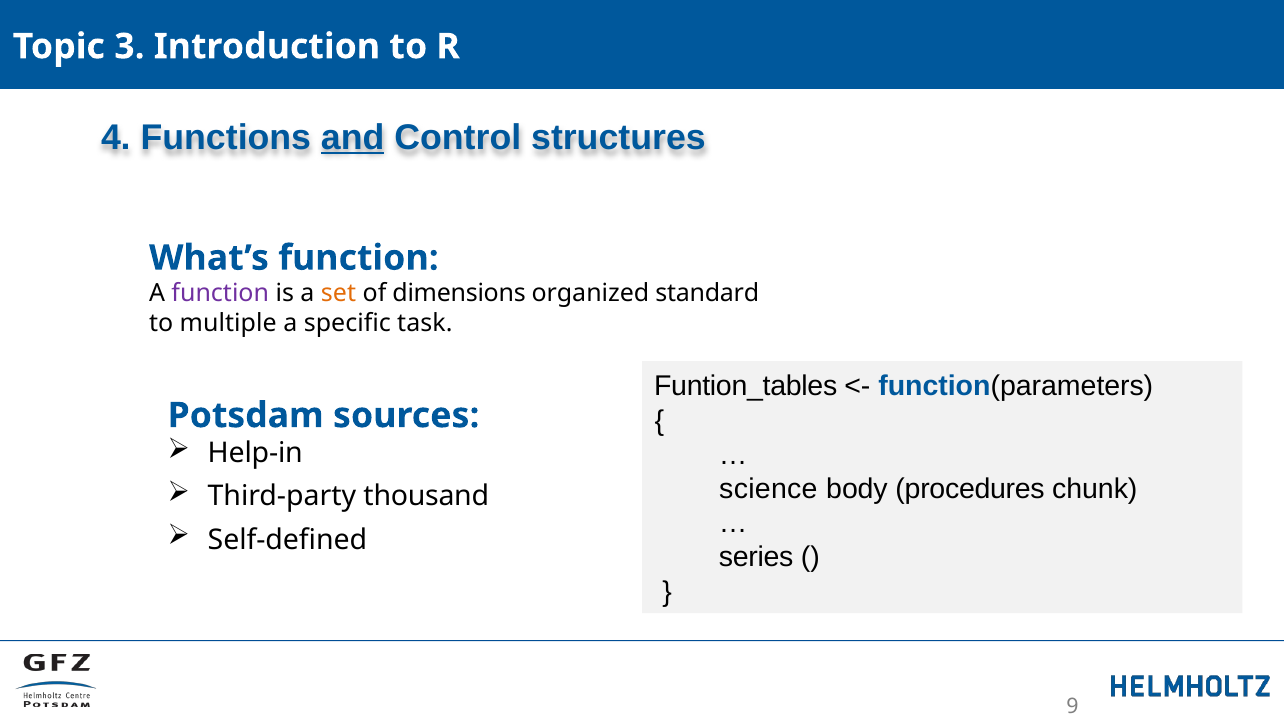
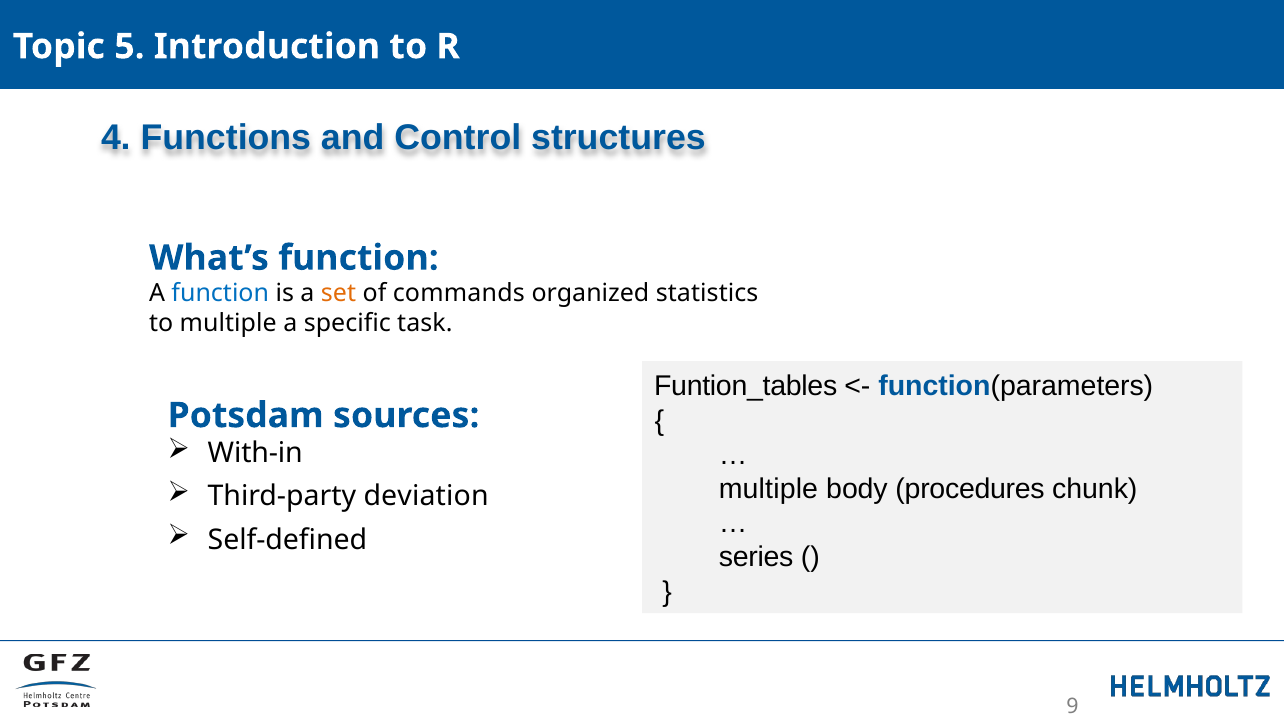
3: 3 -> 5
and underline: present -> none
function at (220, 294) colour: purple -> blue
dimensions: dimensions -> commands
standard: standard -> statistics
Help-in: Help-in -> With-in
science at (768, 489): science -> multiple
thousand: thousand -> deviation
